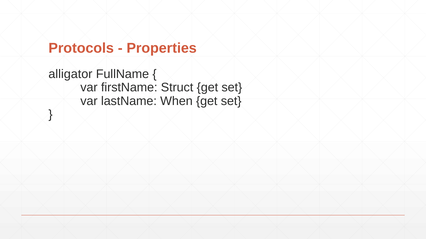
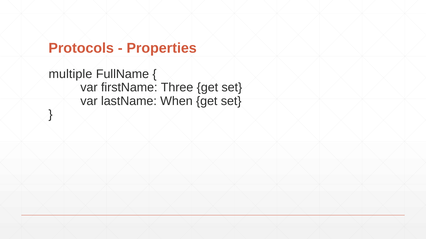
alligator: alligator -> multiple
Struct: Struct -> Three
